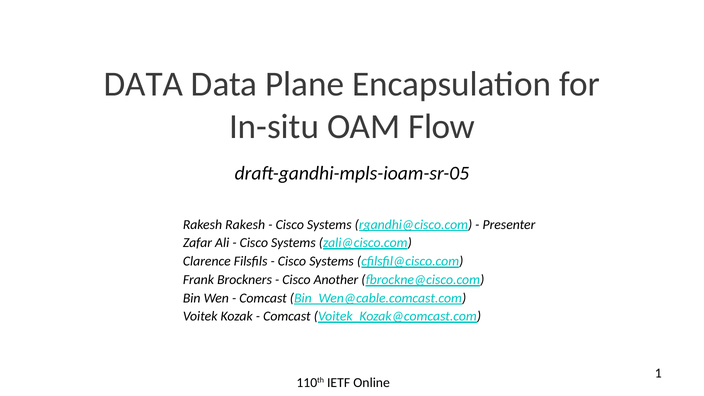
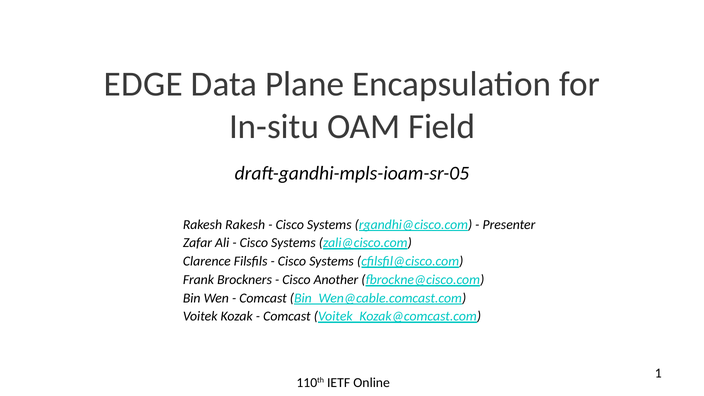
DATA at (143, 84): DATA -> EDGE
Flow: Flow -> Field
